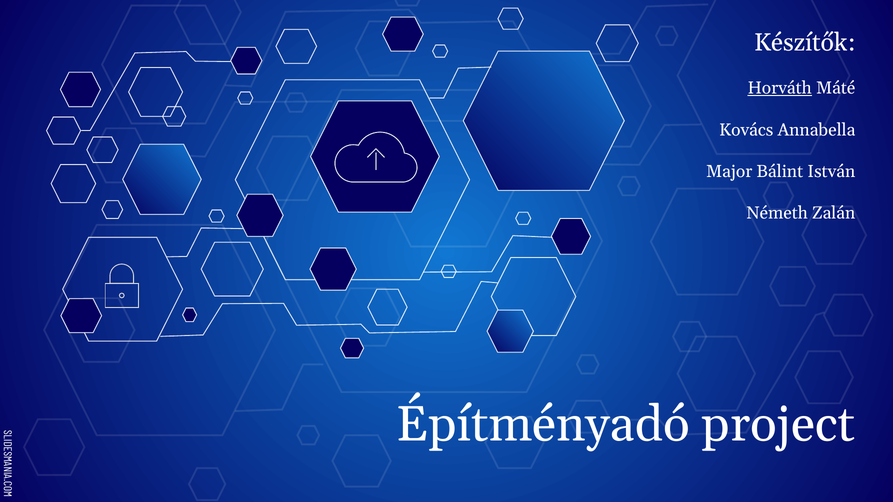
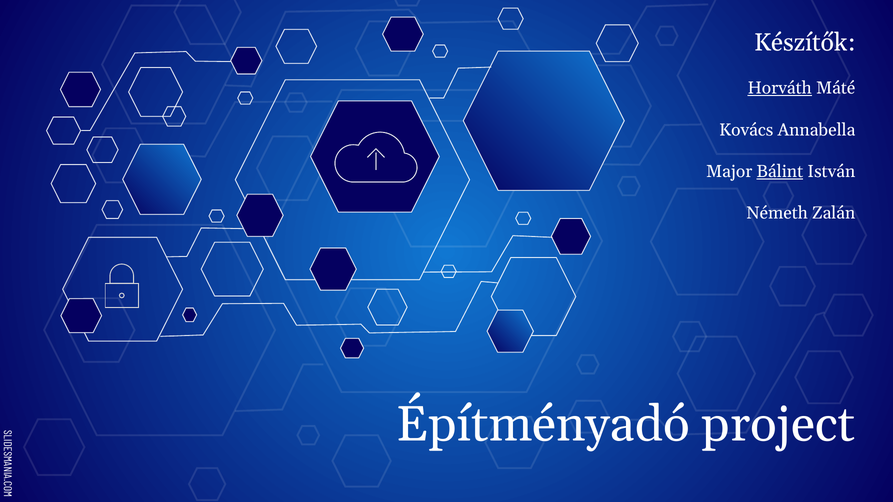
Bálint underline: none -> present
